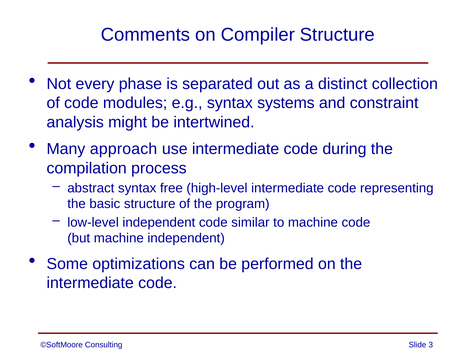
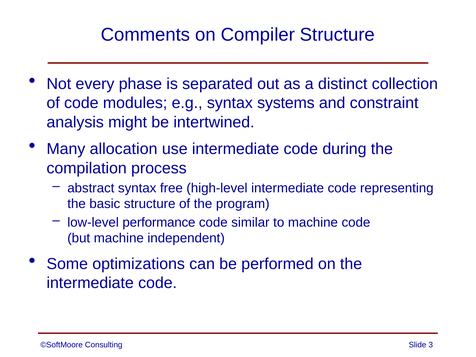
approach: approach -> allocation
low-level independent: independent -> performance
